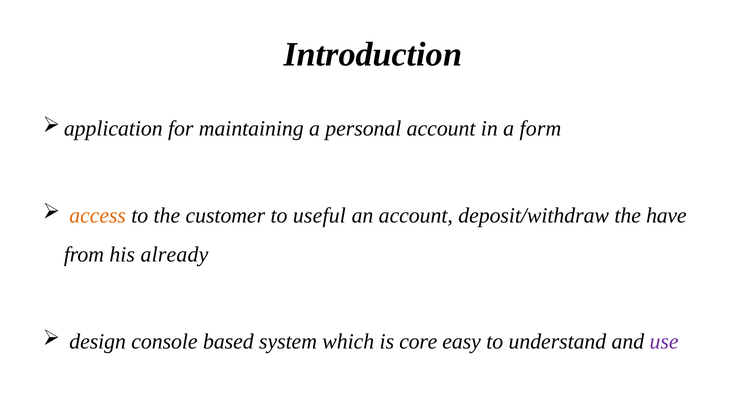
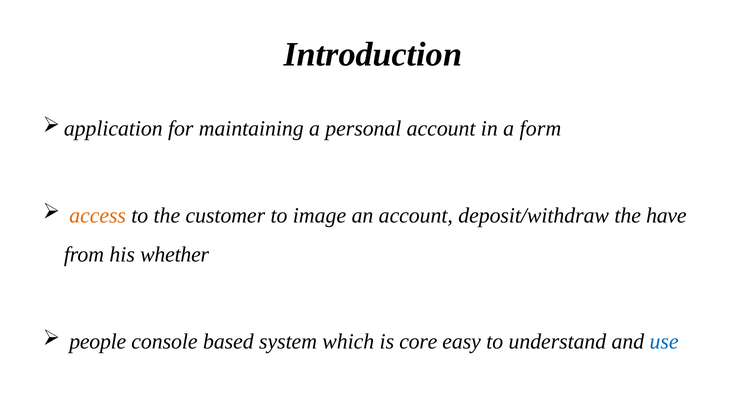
useful: useful -> image
already: already -> whether
design: design -> people
use colour: purple -> blue
